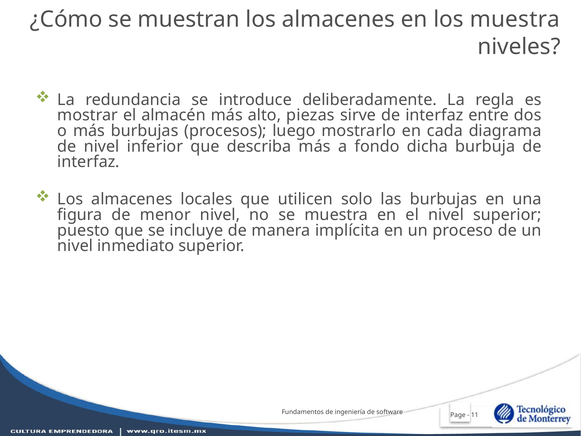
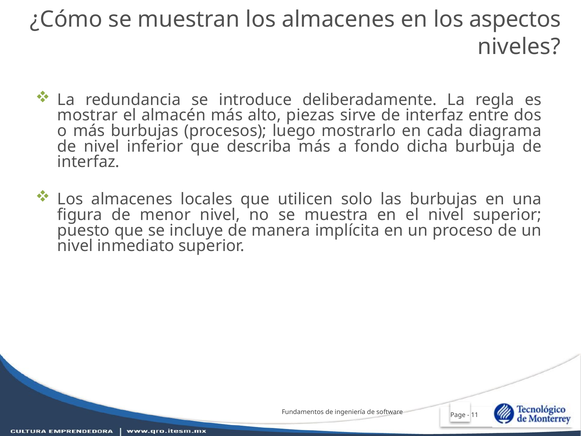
los muestra: muestra -> aspectos
